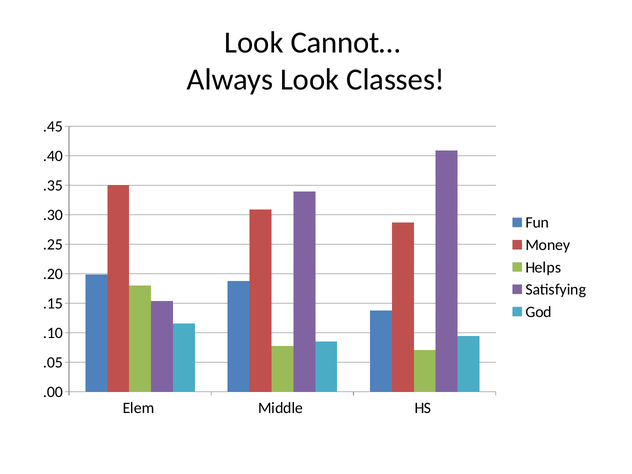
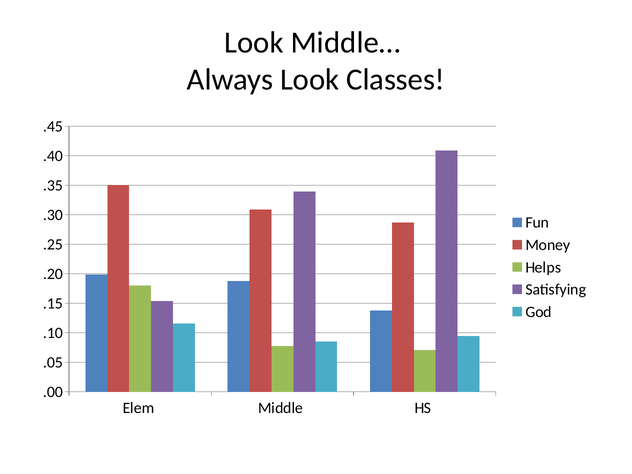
Cannot…: Cannot… -> Middle…
